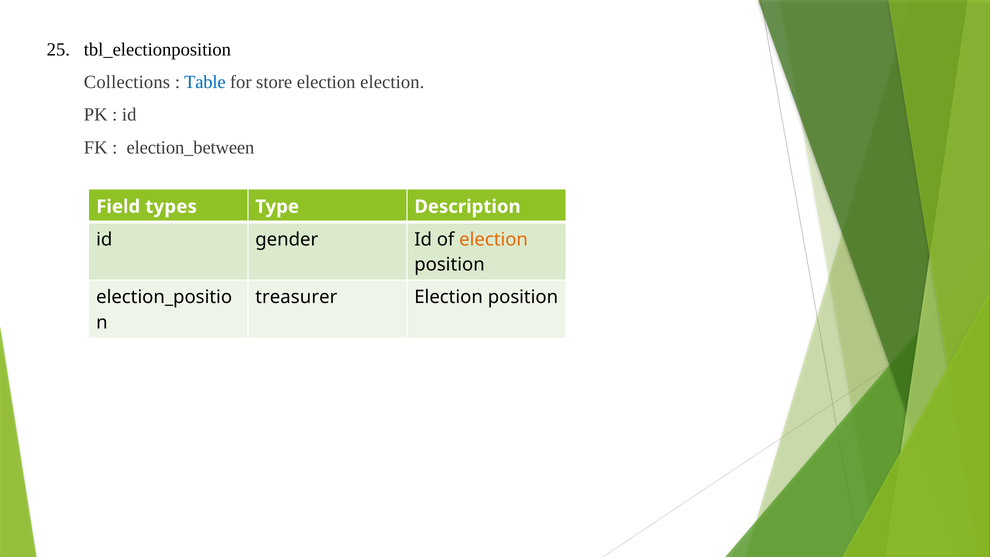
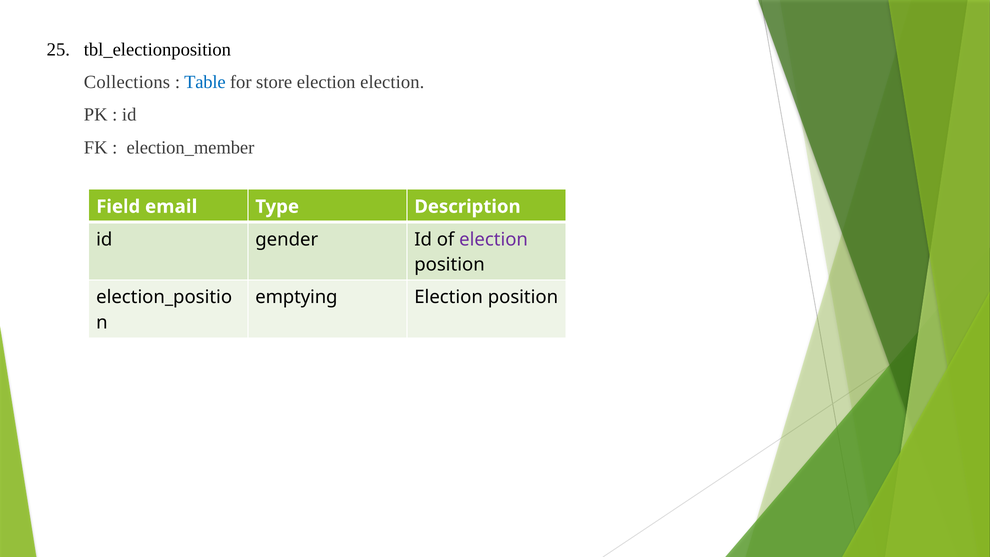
election_between: election_between -> election_member
types: types -> email
election at (494, 239) colour: orange -> purple
treasurer: treasurer -> emptying
